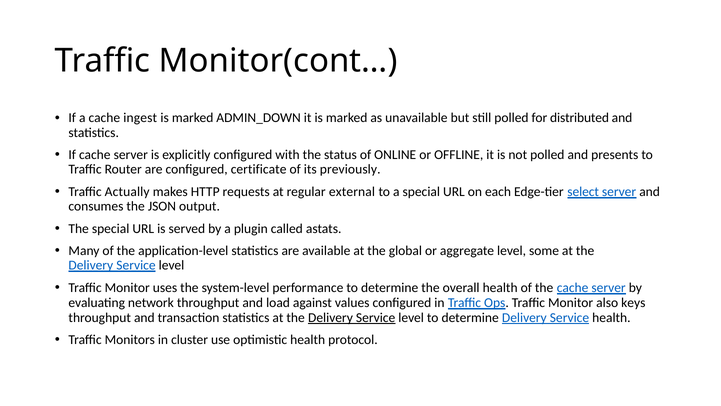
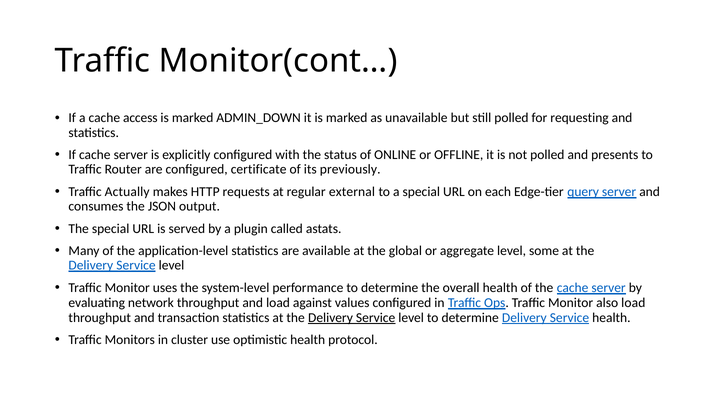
ingest: ingest -> access
distributed: distributed -> requesting
select: select -> query
also keys: keys -> load
